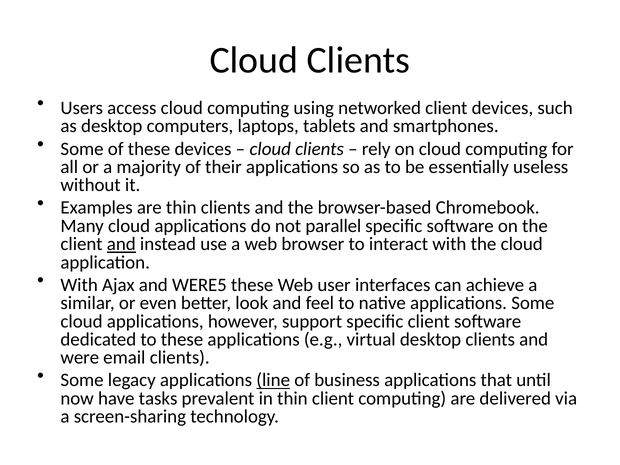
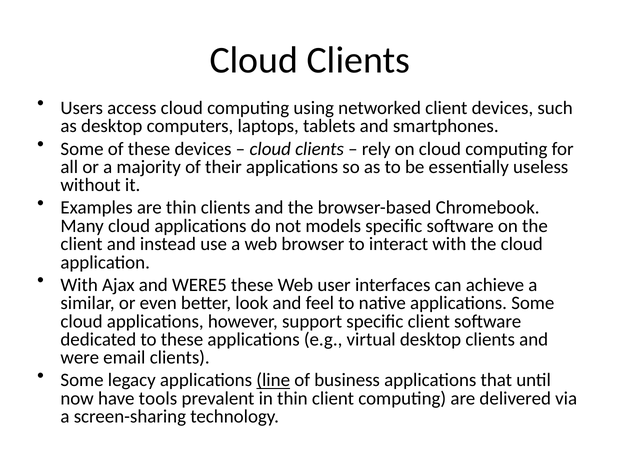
parallel: parallel -> models
and at (121, 244) underline: present -> none
tasks: tasks -> tools
